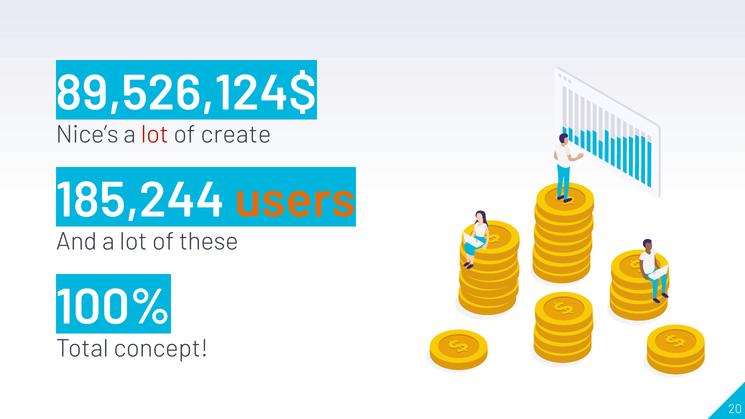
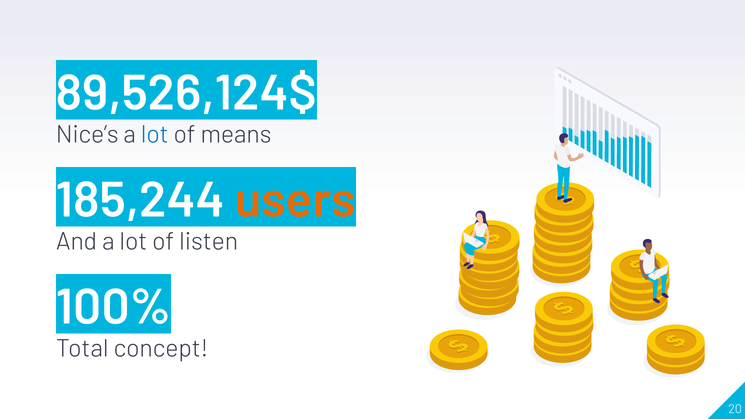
lot at (155, 135) colour: red -> blue
create: create -> means
these: these -> listen
